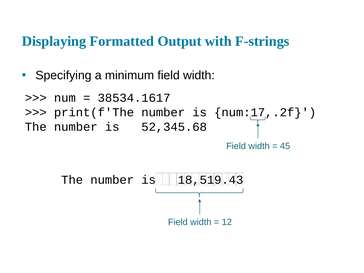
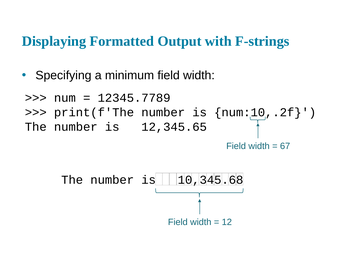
38534.1617: 38534.1617 -> 12345.7789
num:17,.2f: num:17,.2f -> num:10,.2f
52,345.68: 52,345.68 -> 12,345.65
45: 45 -> 67
18,519.43: 18,519.43 -> 10,345.68
